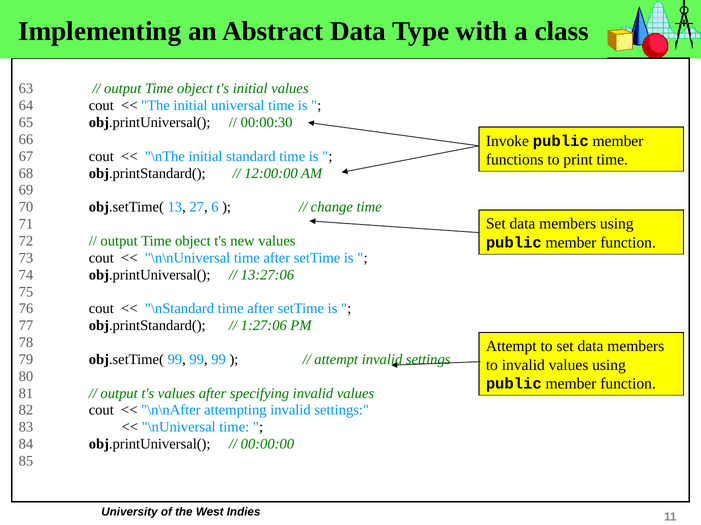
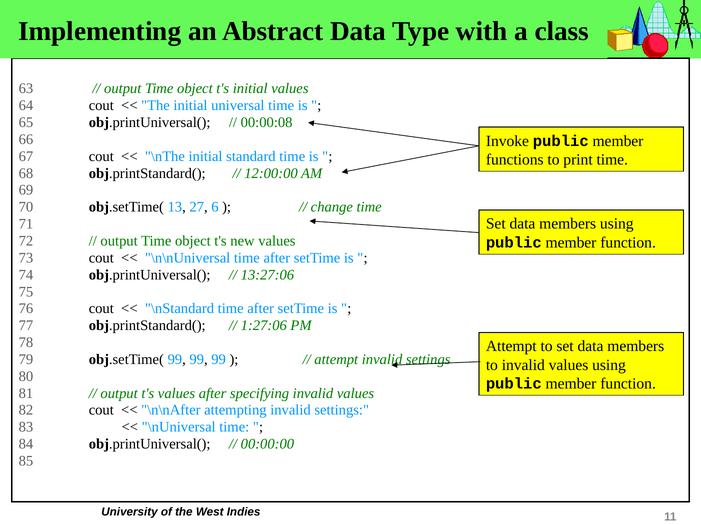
00:00:30: 00:00:30 -> 00:00:08
